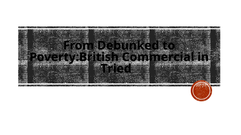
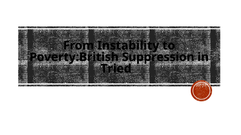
Debunked: Debunked -> Instability
Commercial: Commercial -> Suppression
